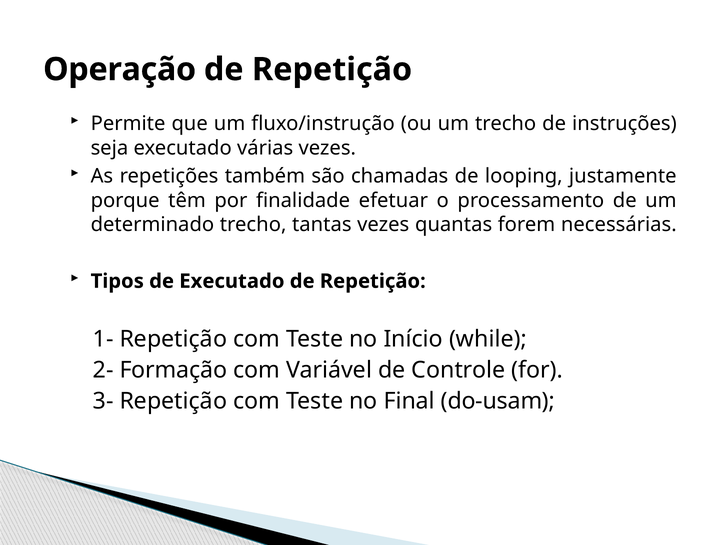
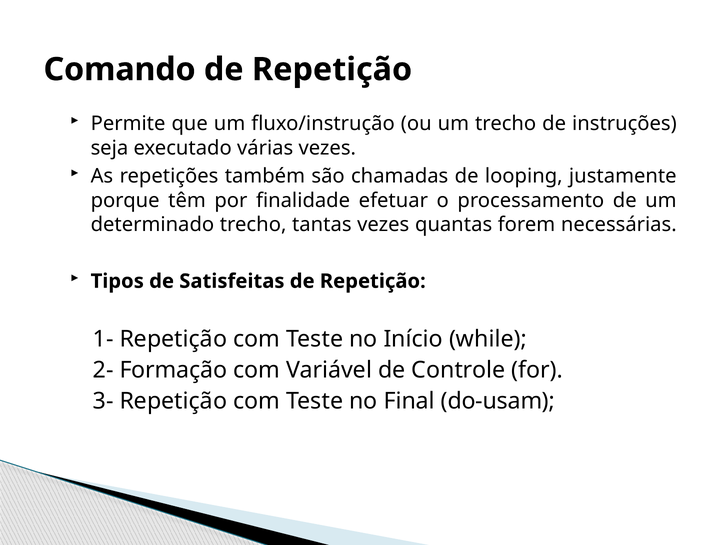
Operação: Operação -> Comando
de Executado: Executado -> Satisfeitas
